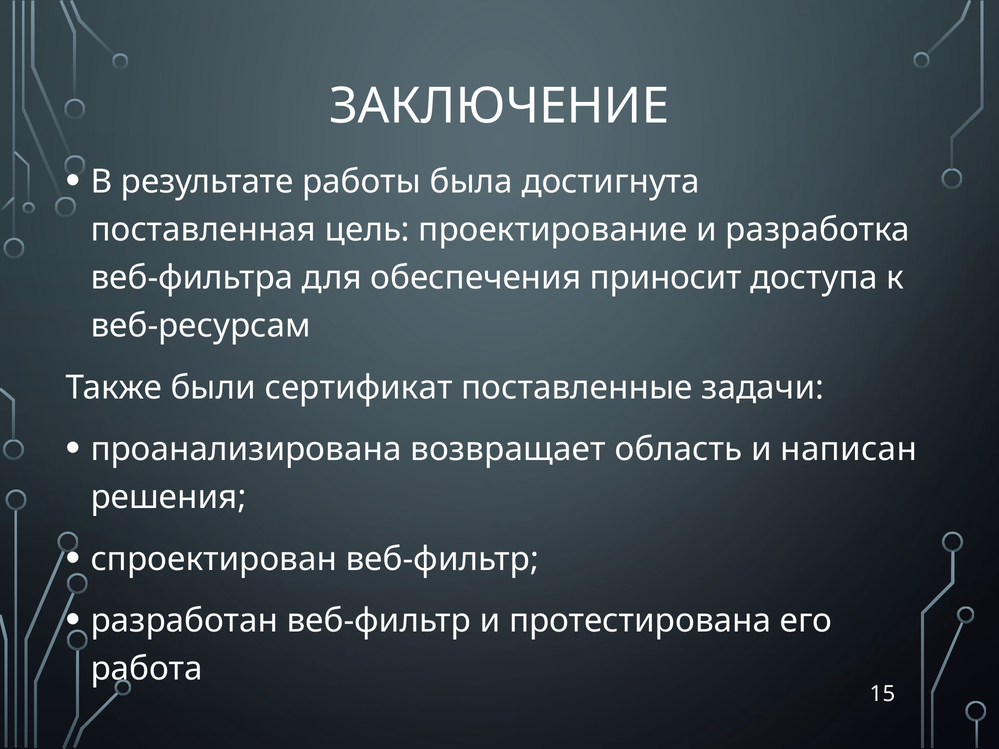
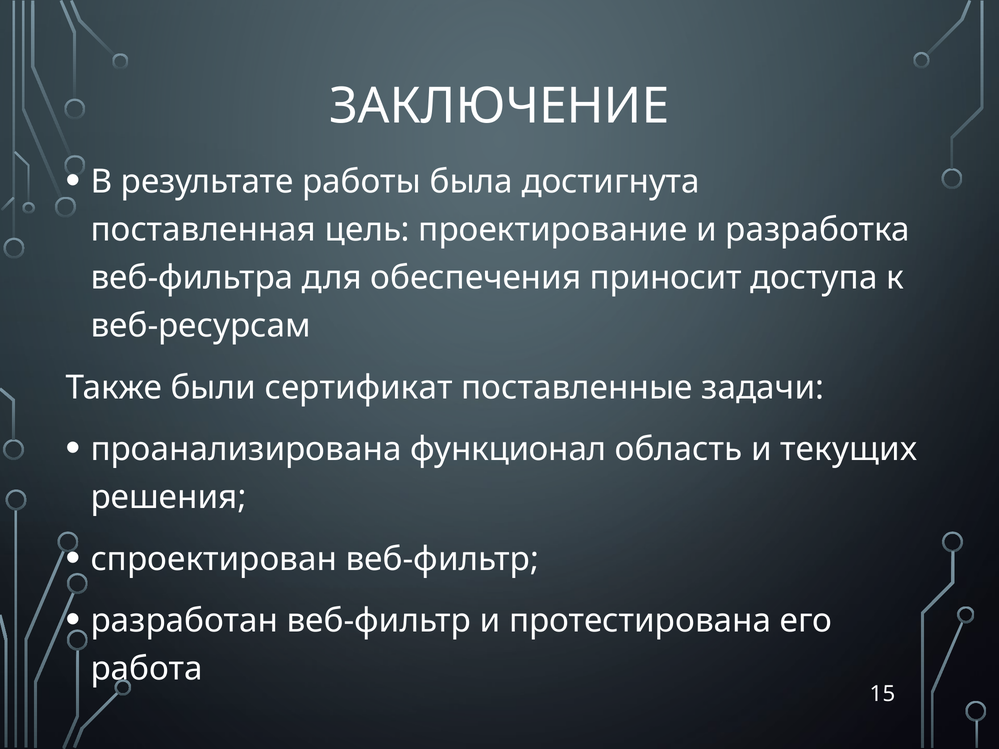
возвращает: возвращает -> функционал
написан: написан -> текущих
